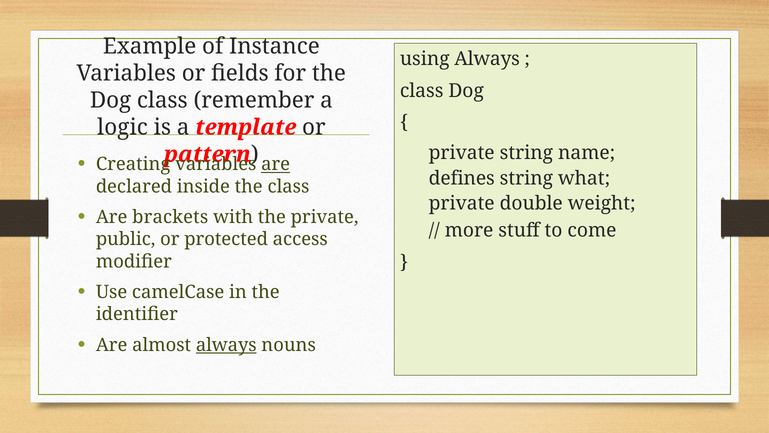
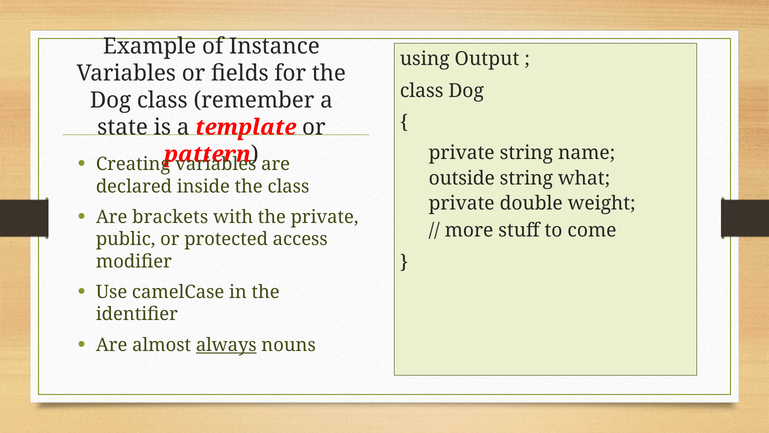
using Always: Always -> Output
logic: logic -> state
are at (276, 164) underline: present -> none
defines: defines -> outside
